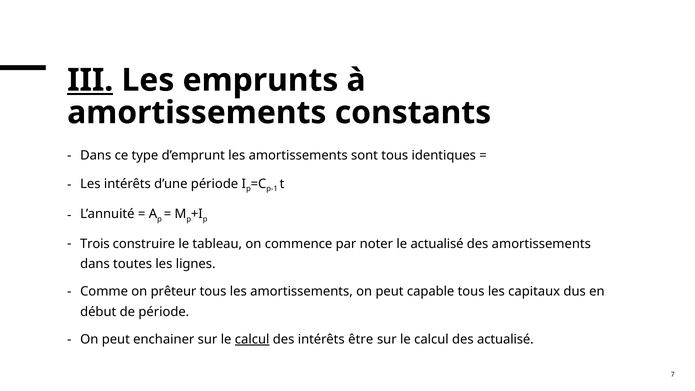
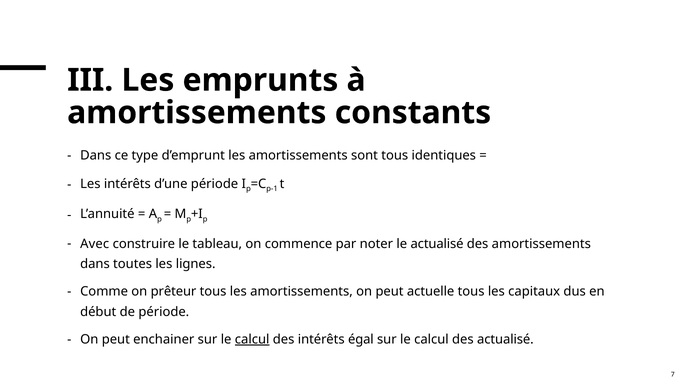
III underline: present -> none
Trois: Trois -> Avec
capable: capable -> actuelle
être: être -> égal
